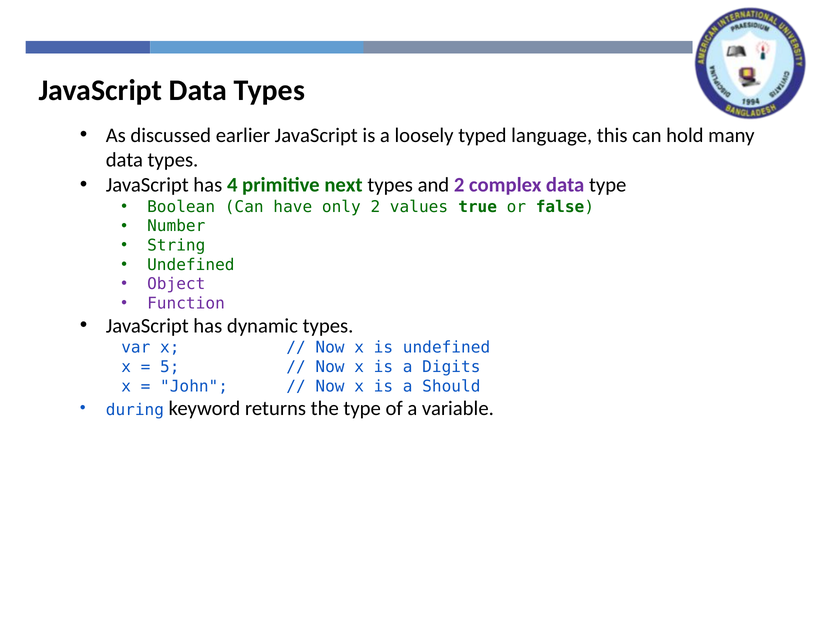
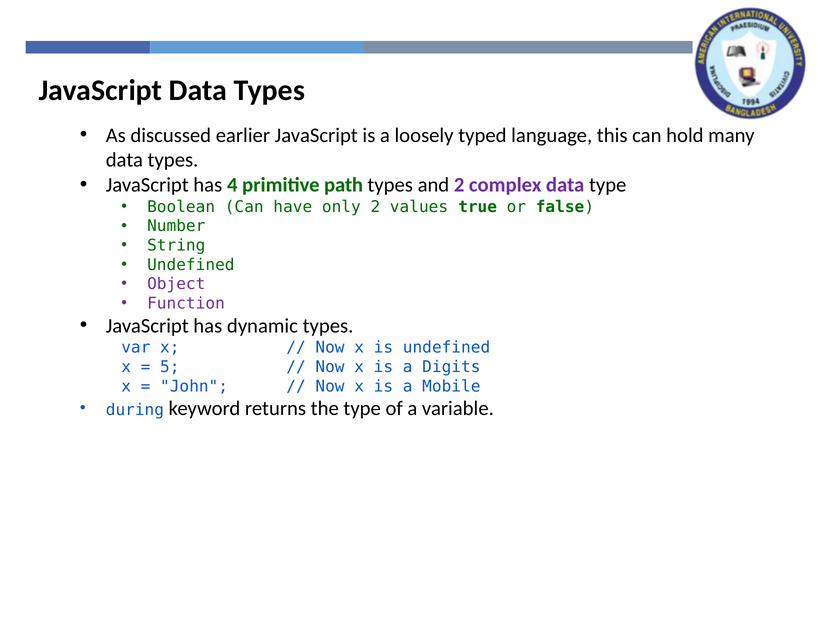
next: next -> path
Should: Should -> Mobile
